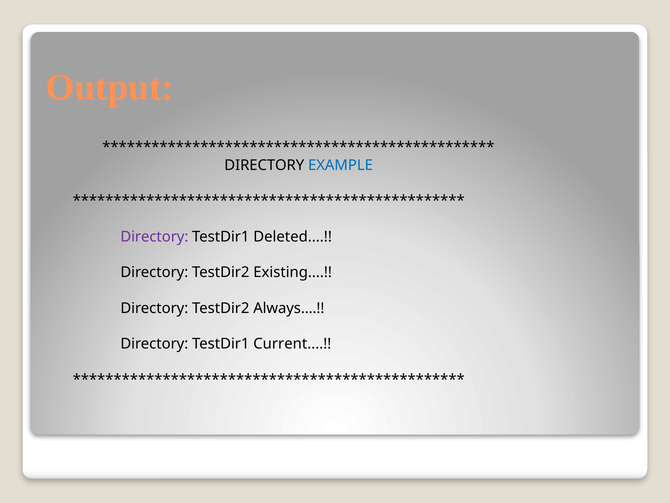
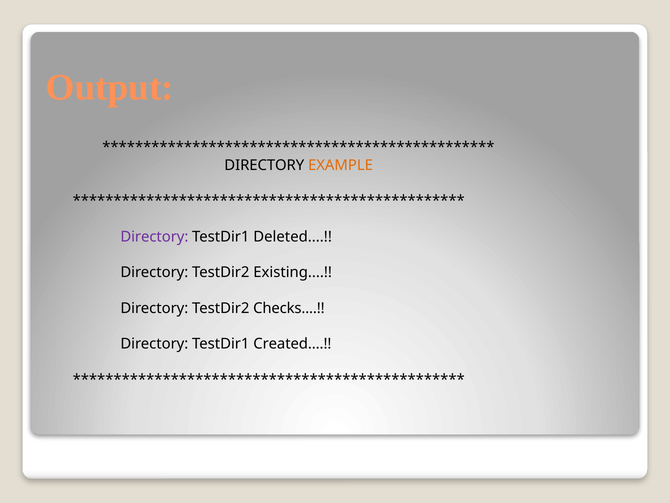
EXAMPLE colour: blue -> orange
Always: Always -> Checks
Current: Current -> Created
